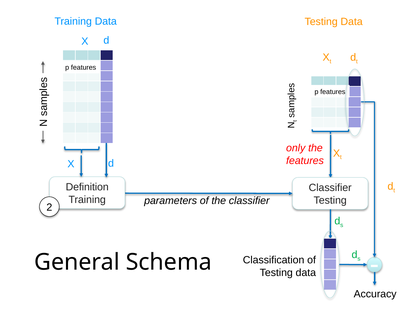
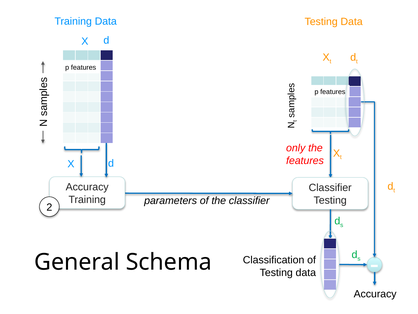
Definition at (87, 187): Definition -> Accuracy
